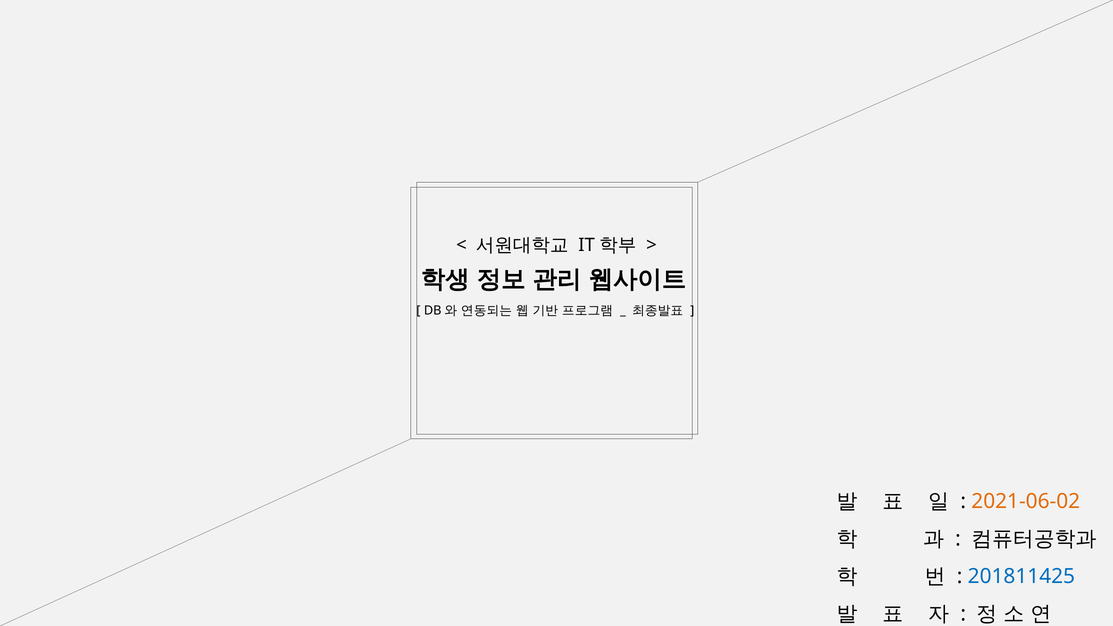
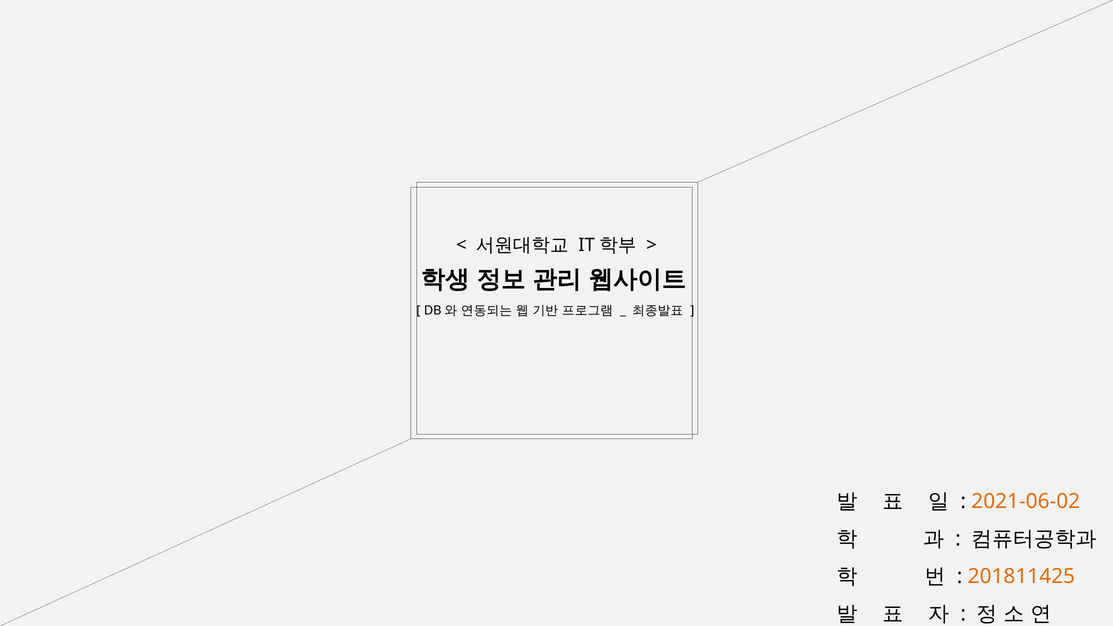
201811425 colour: blue -> orange
